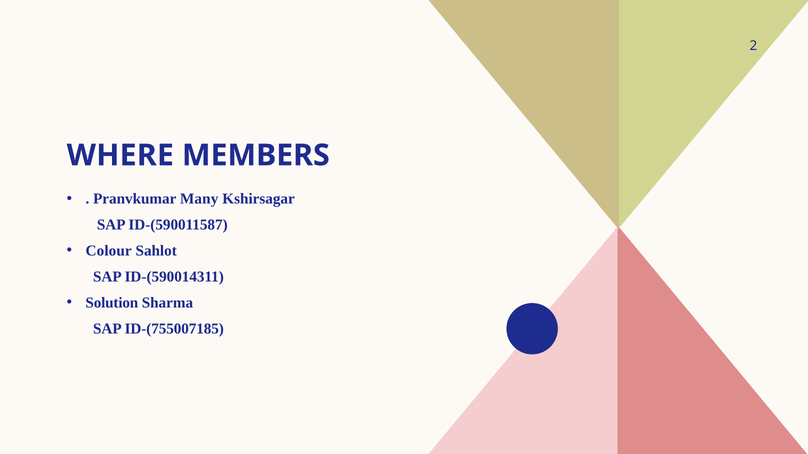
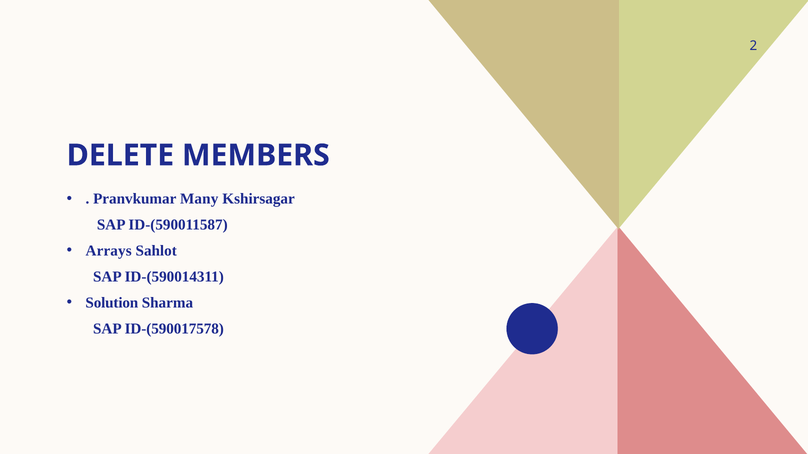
WHERE: WHERE -> DELETE
Colour: Colour -> Arrays
ID-(755007185: ID-(755007185 -> ID-(590017578
